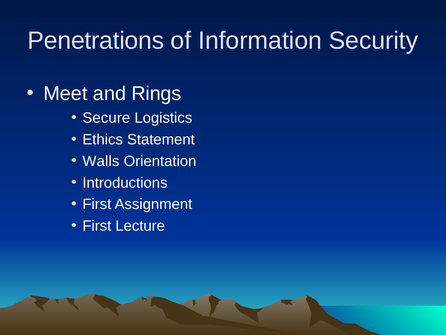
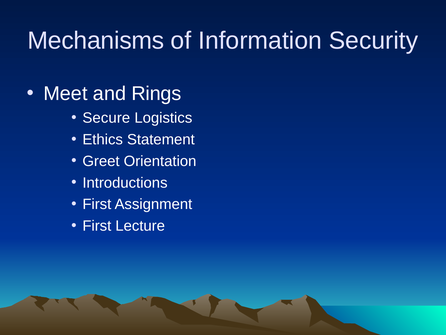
Penetrations: Penetrations -> Mechanisms
Walls: Walls -> Greet
